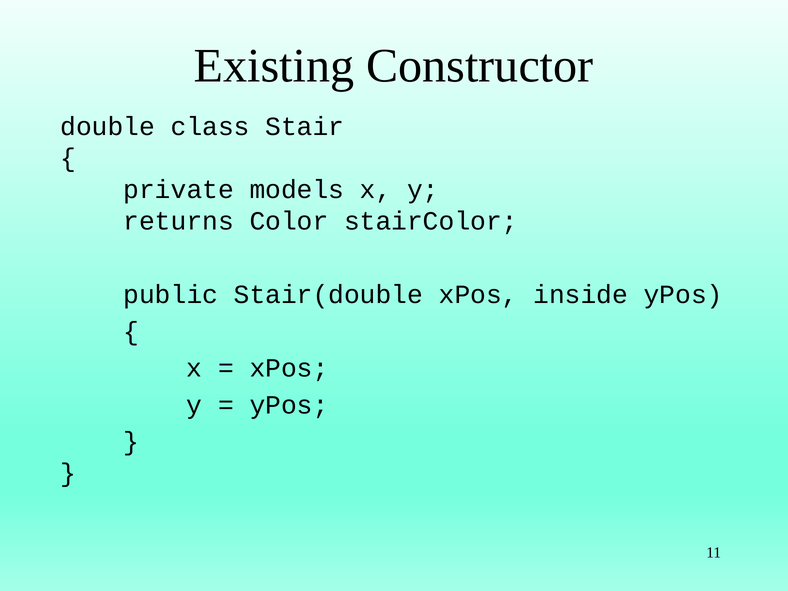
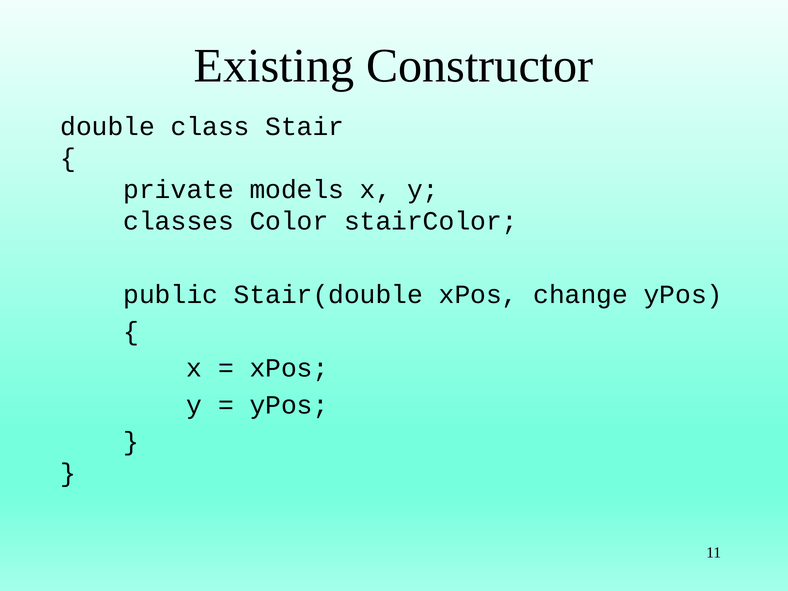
returns: returns -> classes
inside: inside -> change
